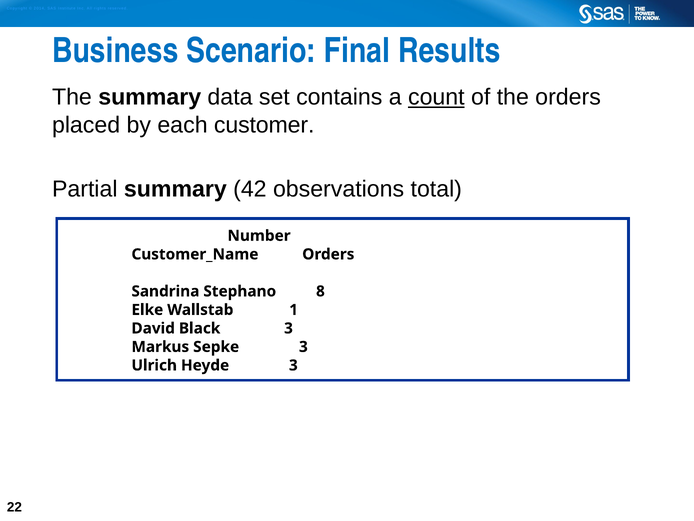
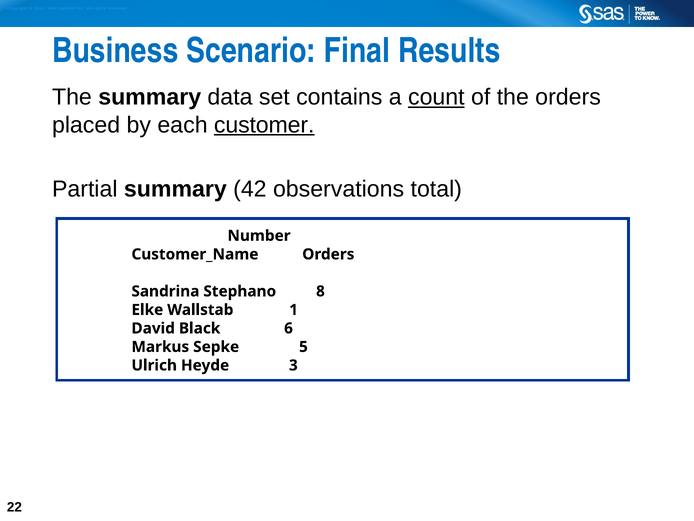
customer underline: none -> present
Black 3: 3 -> 6
Sepke 3: 3 -> 5
